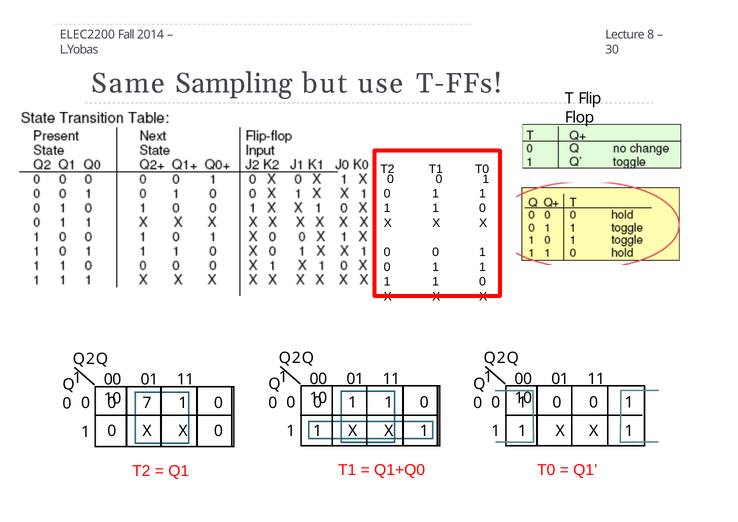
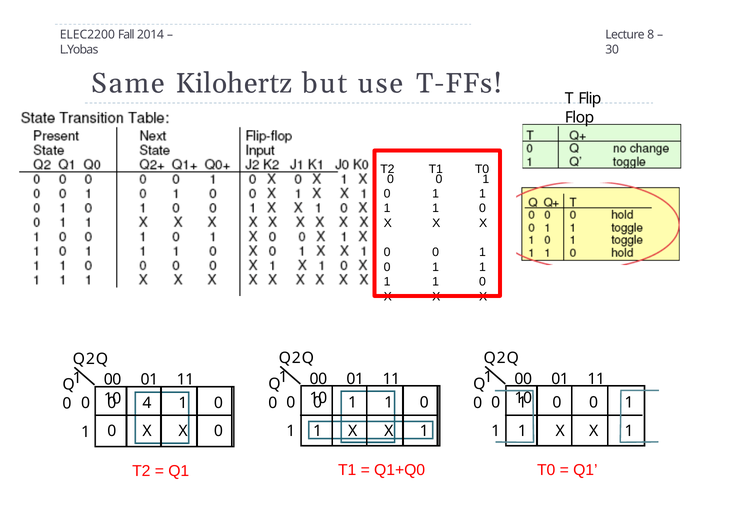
Sampling: Sampling -> Kilohertz
7: 7 -> 4
